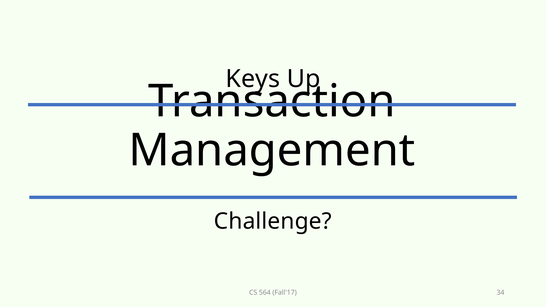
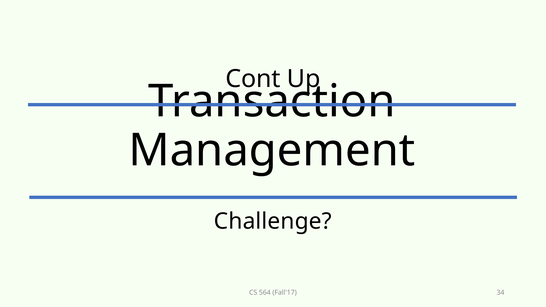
Keys: Keys -> Cont
